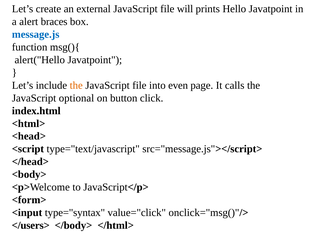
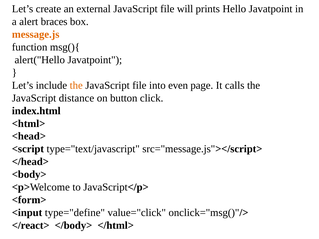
message.js colour: blue -> orange
optional: optional -> distance
type="syntax: type="syntax -> type="define
</users>: </users> -> </react>
